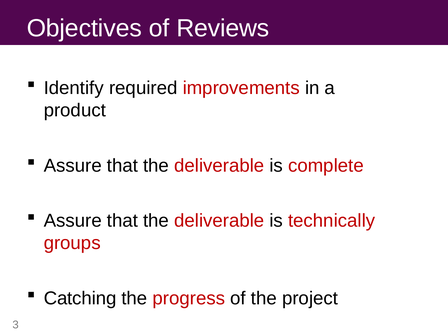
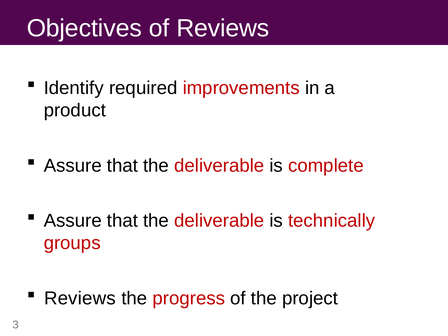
Catching at (80, 298): Catching -> Reviews
